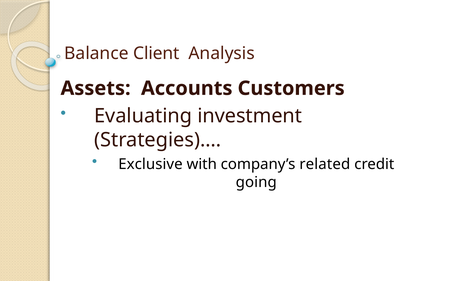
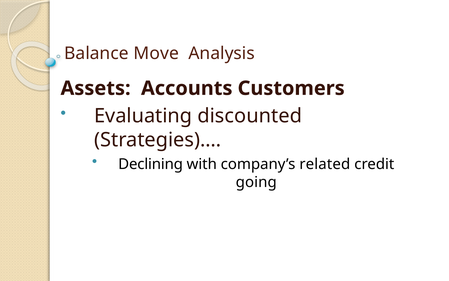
Client: Client -> Move
investment: investment -> discounted
Exclusive: Exclusive -> Declining
